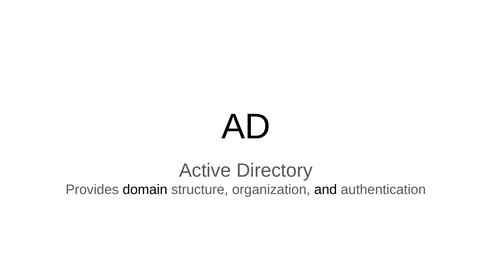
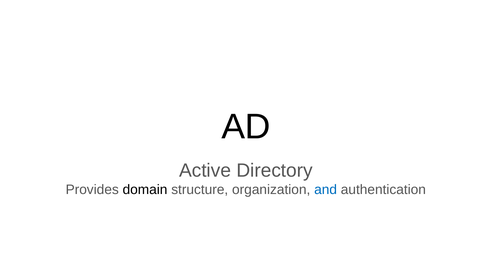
and colour: black -> blue
